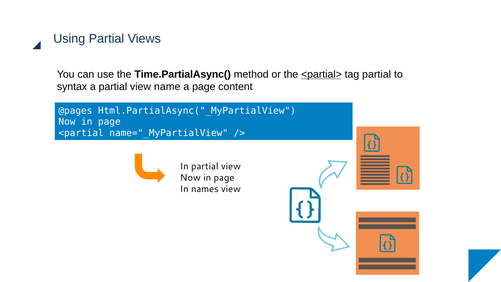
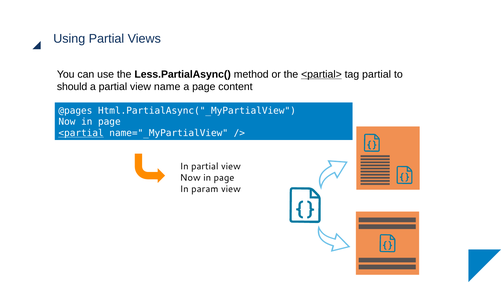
Time.PartialAsync(: Time.PartialAsync( -> Less.PartialAsync(
syntax: syntax -> should
<partial underline: none -> present
names: names -> param
